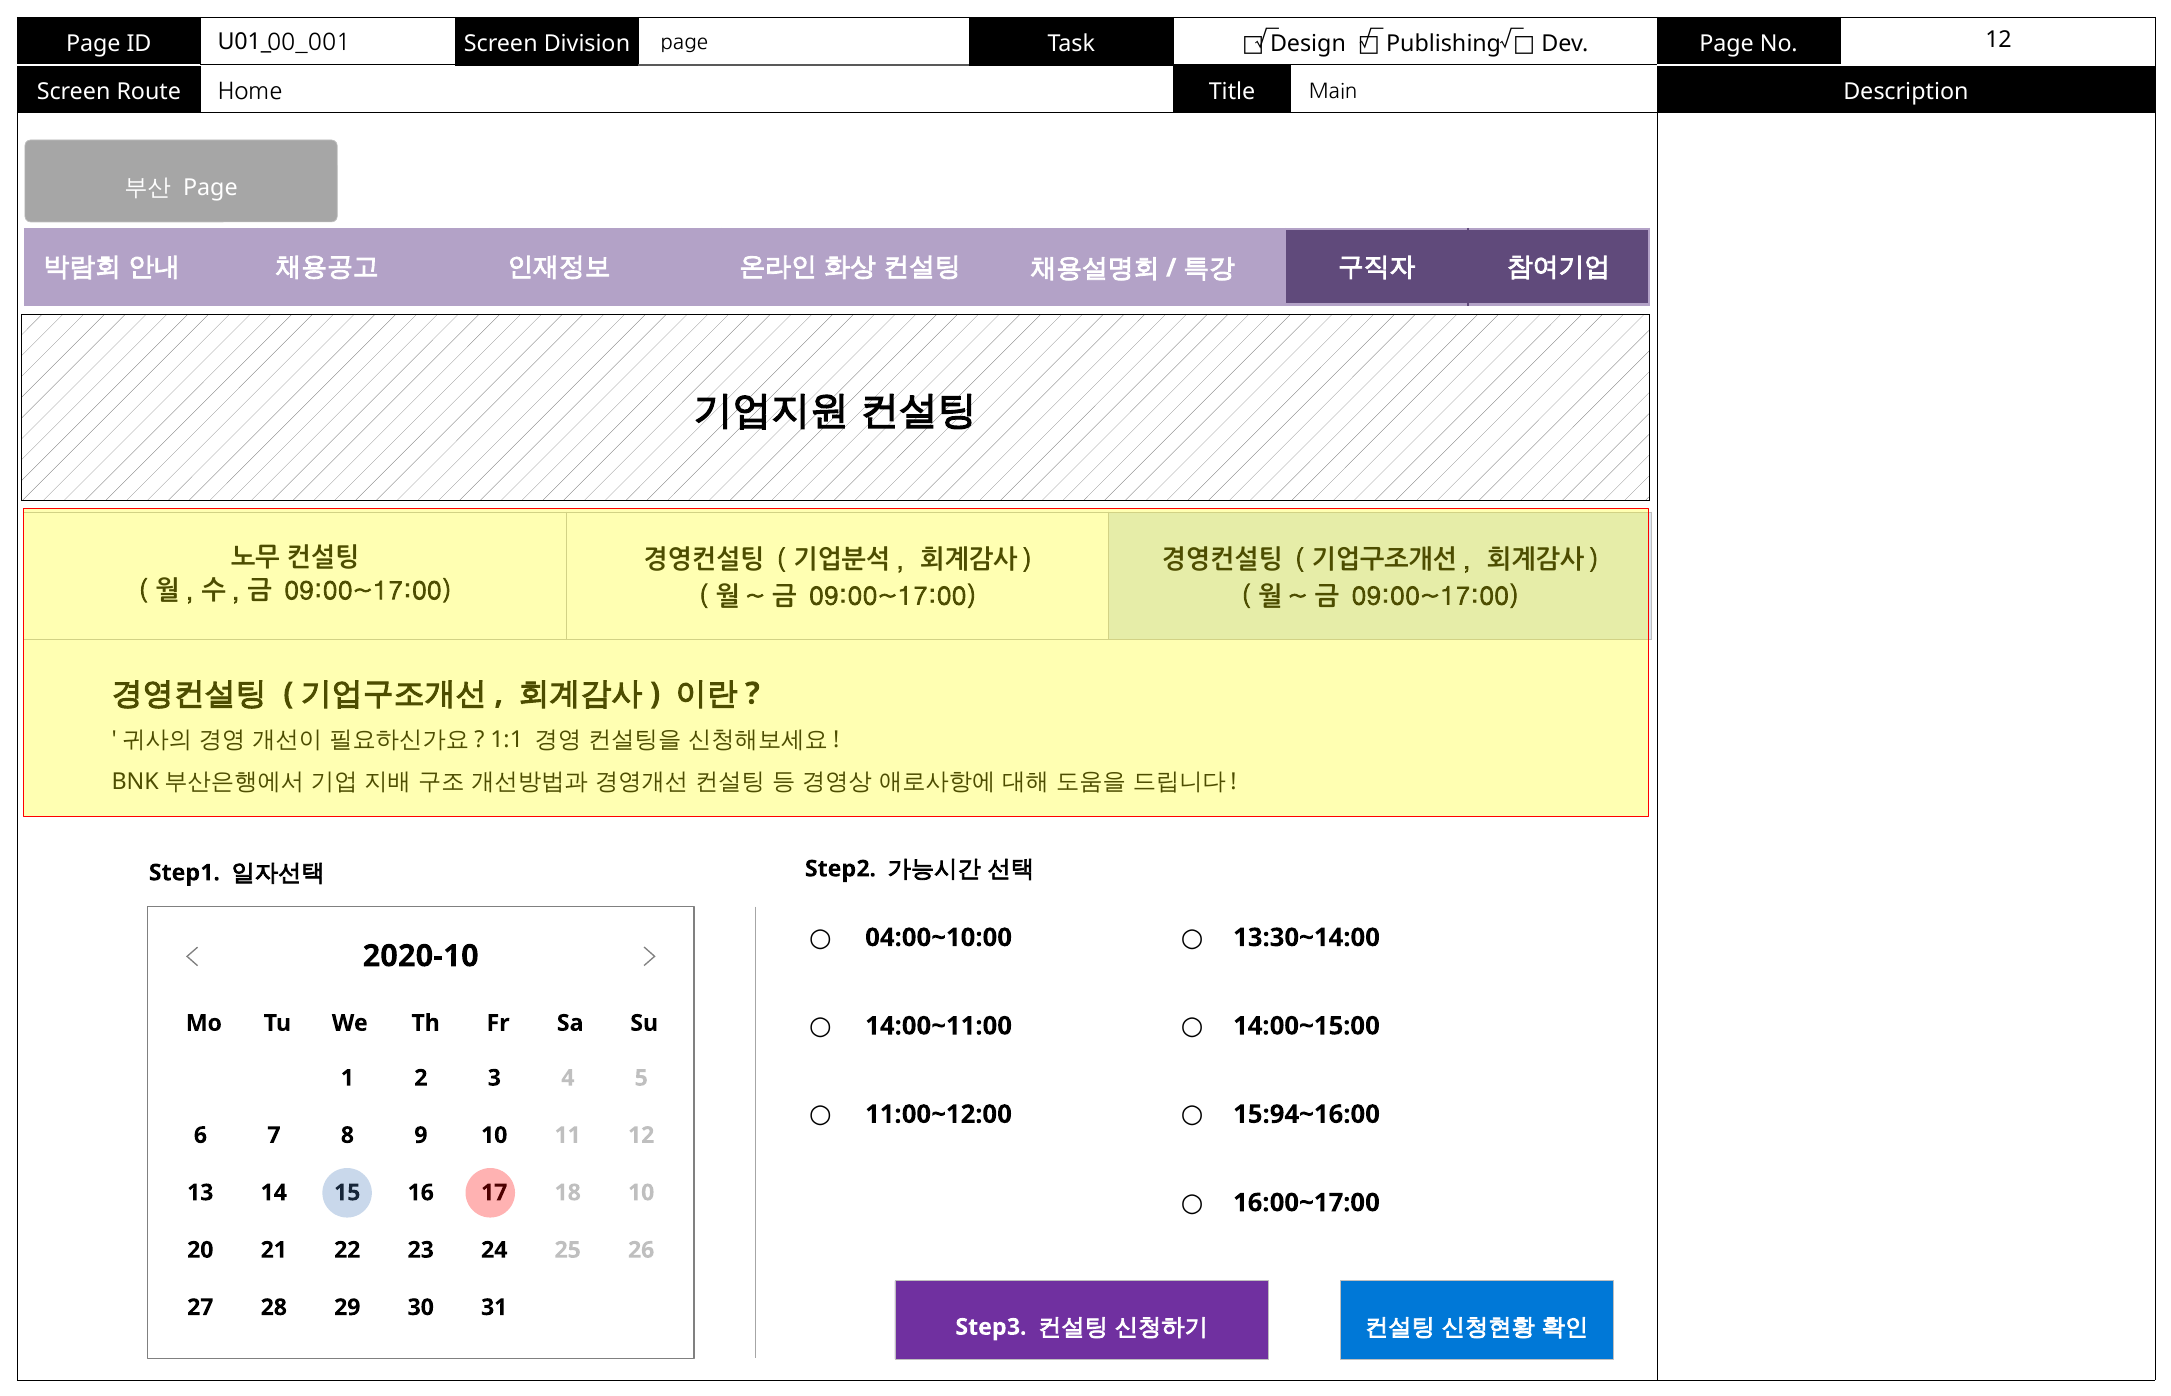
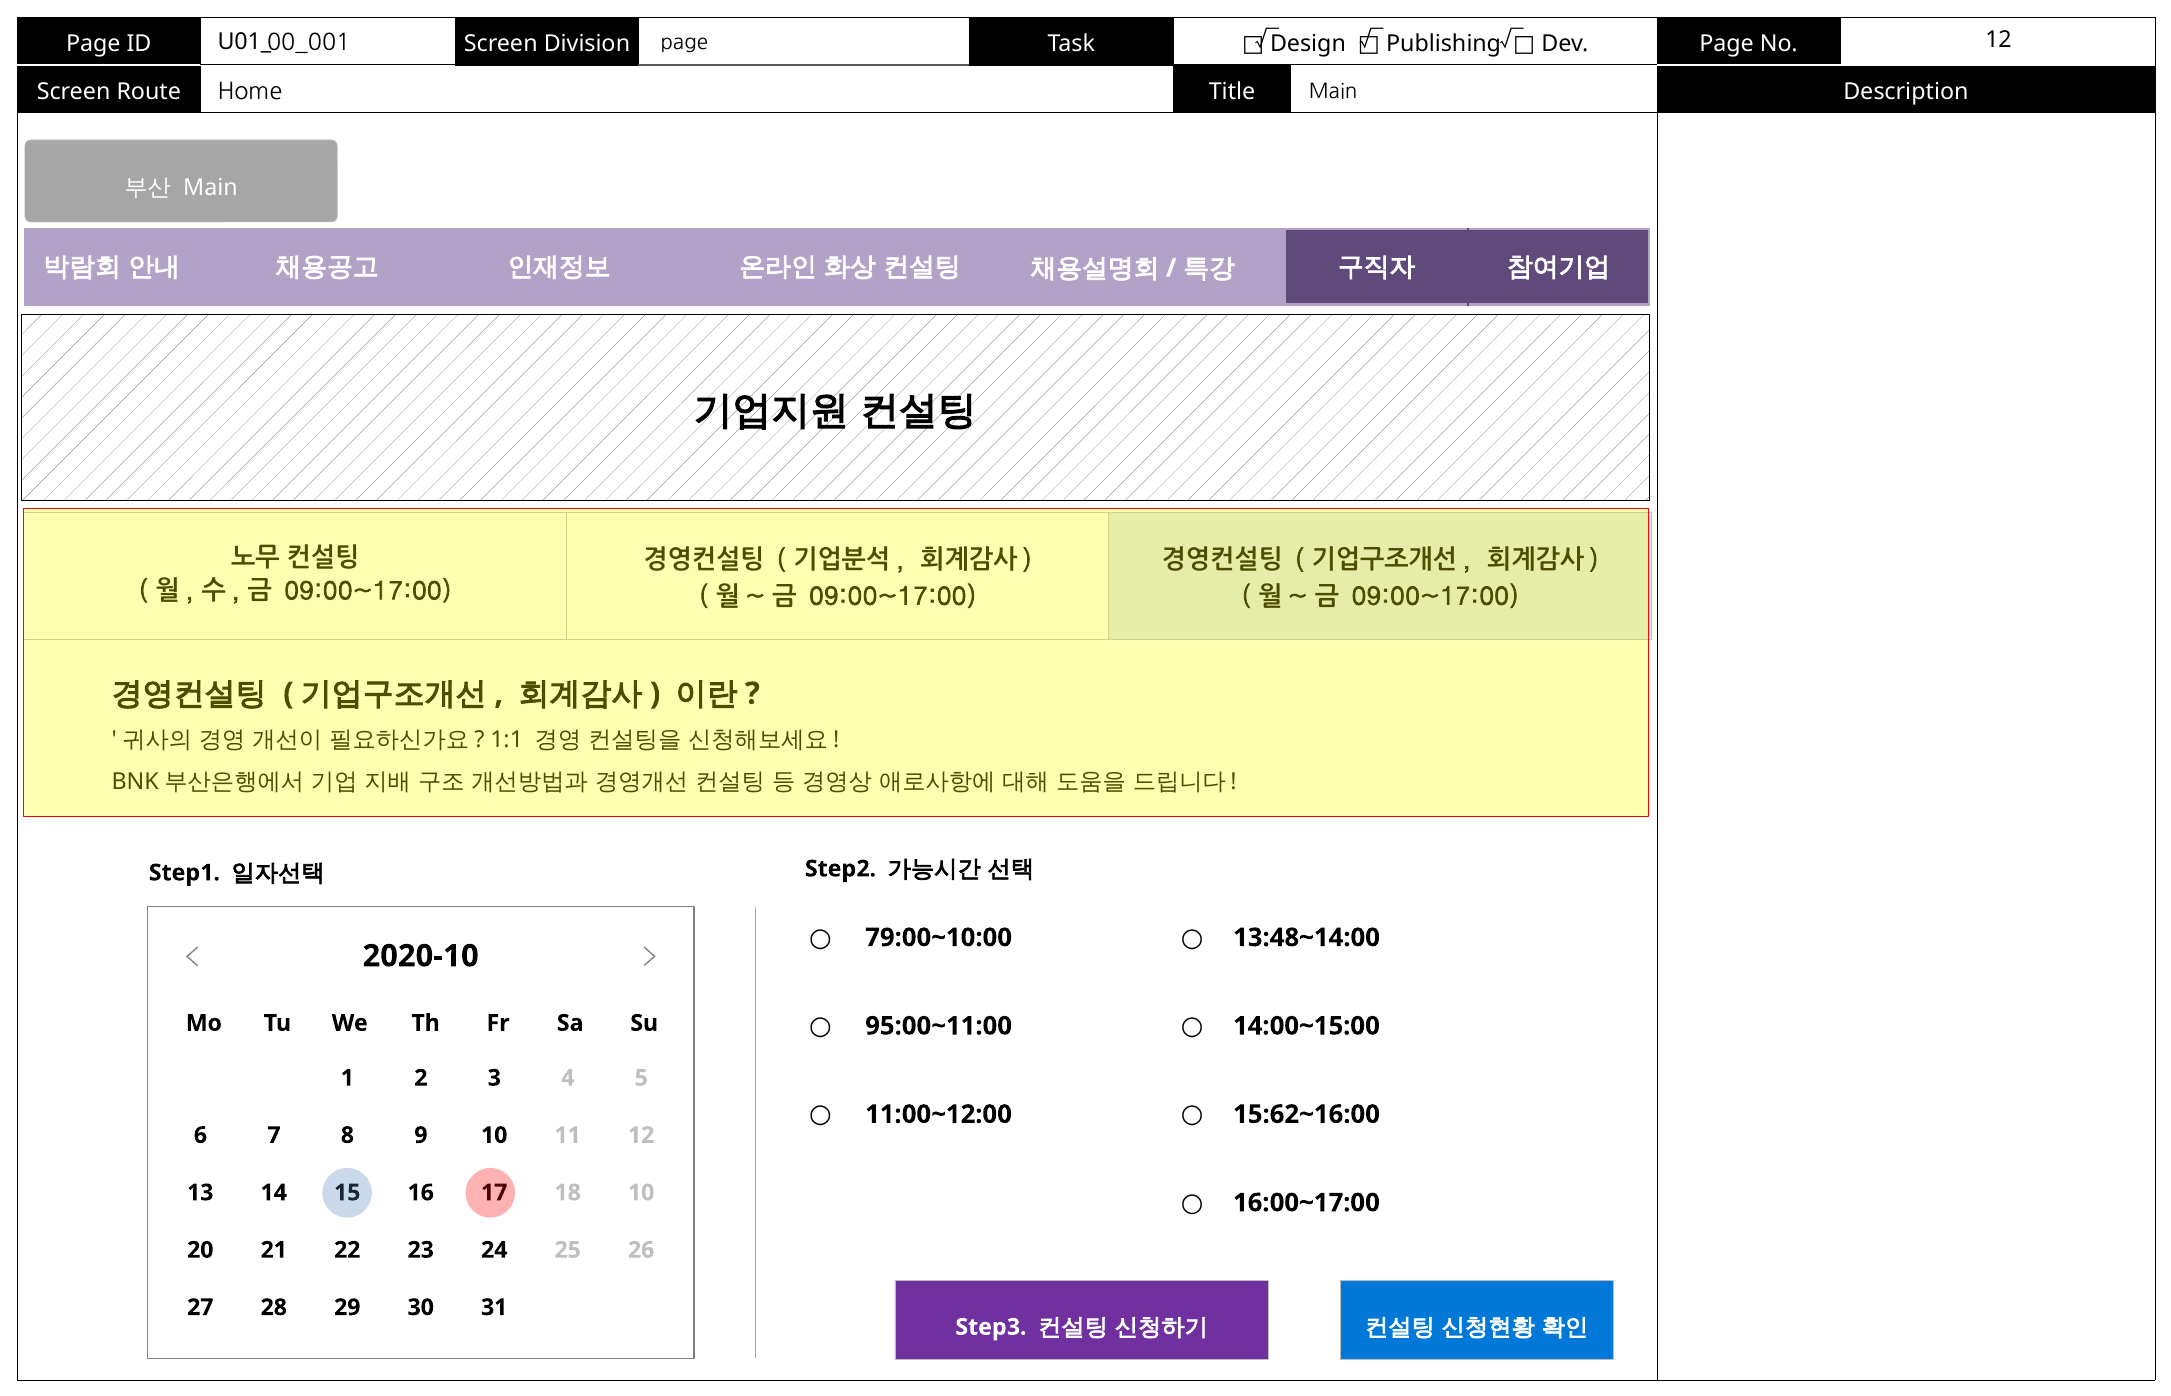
Page at (210, 188): Page -> Main
04:00~10:00: 04:00~10:00 -> 79:00~10:00
13:30~14:00: 13:30~14:00 -> 13:48~14:00
14:00~11:00: 14:00~11:00 -> 95:00~11:00
15:94~16:00: 15:94~16:00 -> 15:62~16:00
